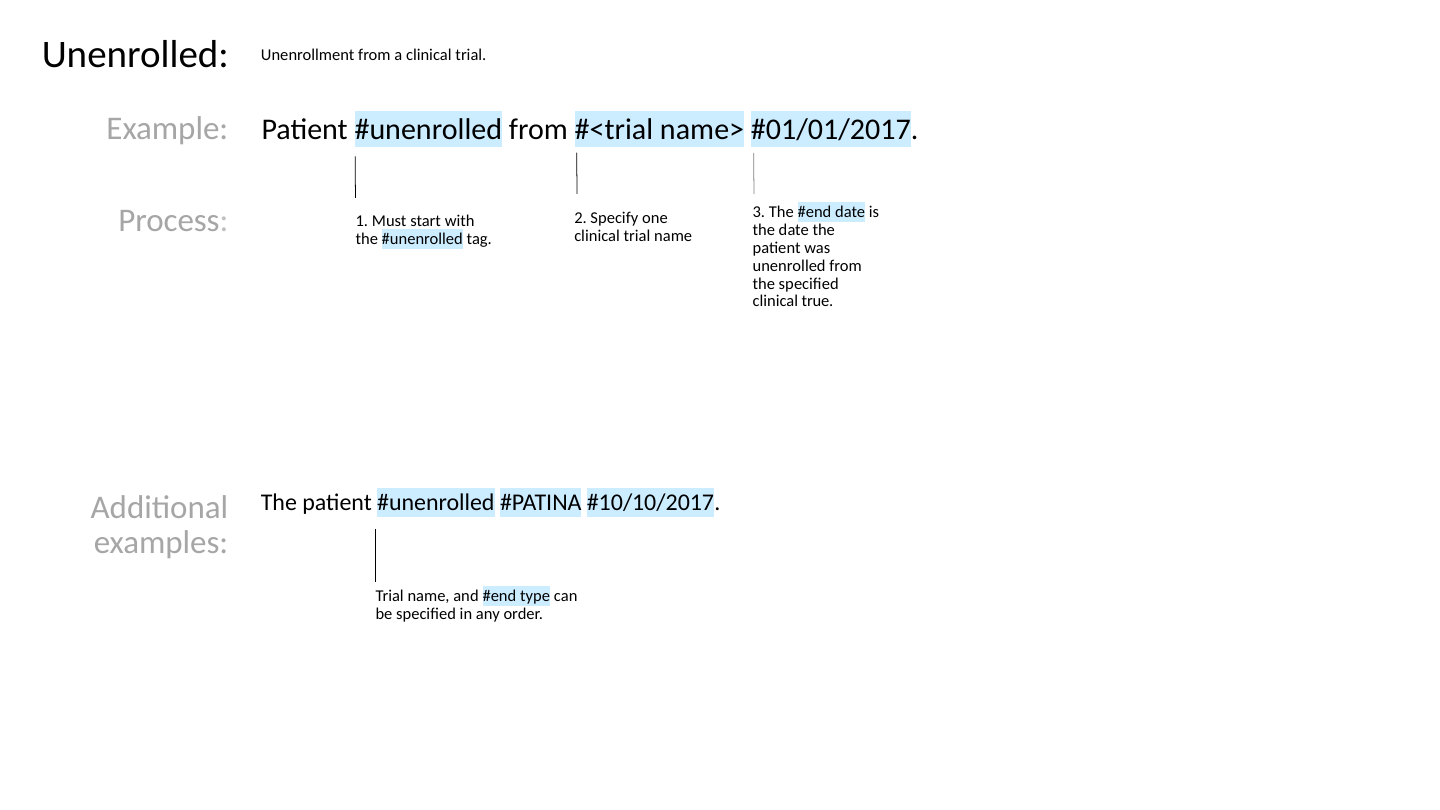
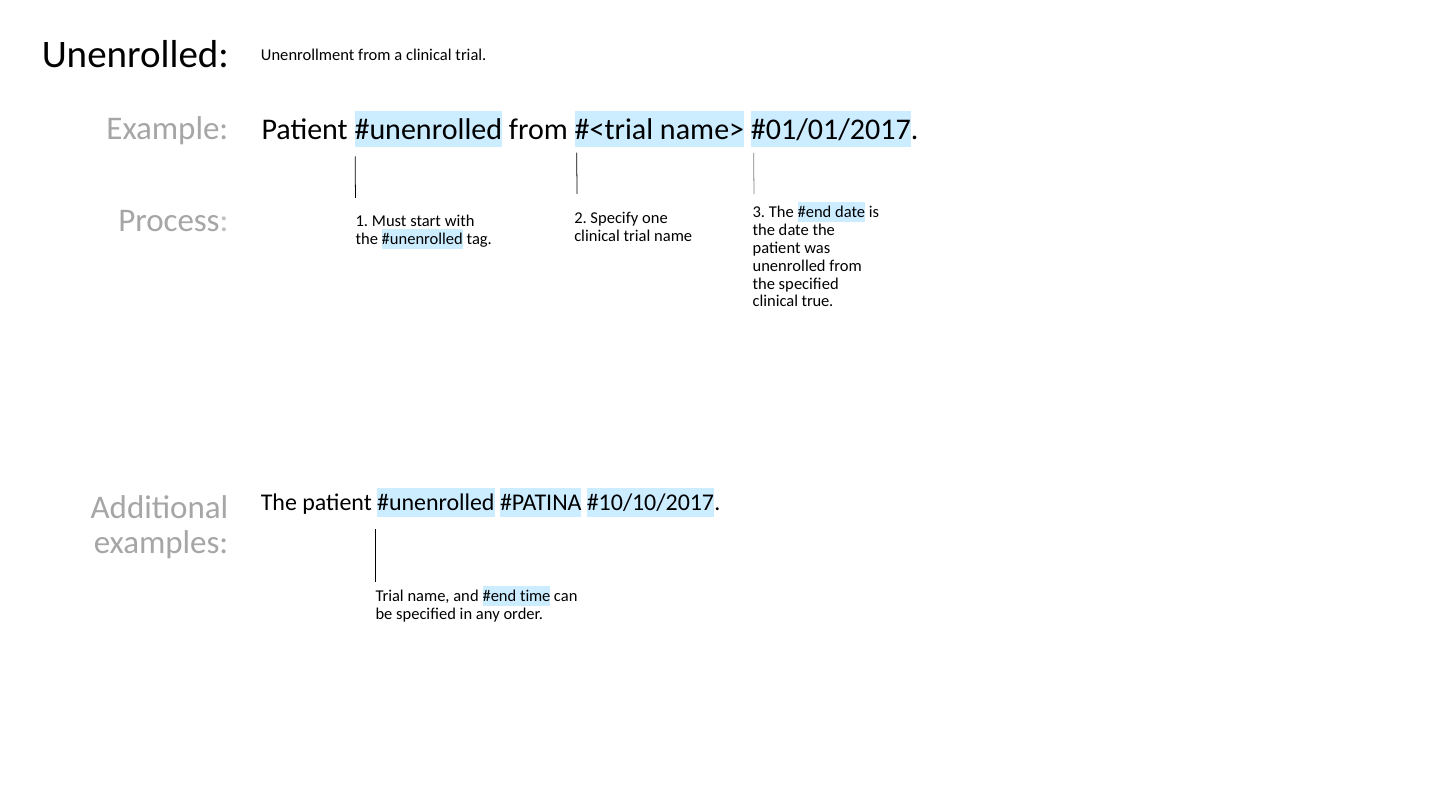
type: type -> time
